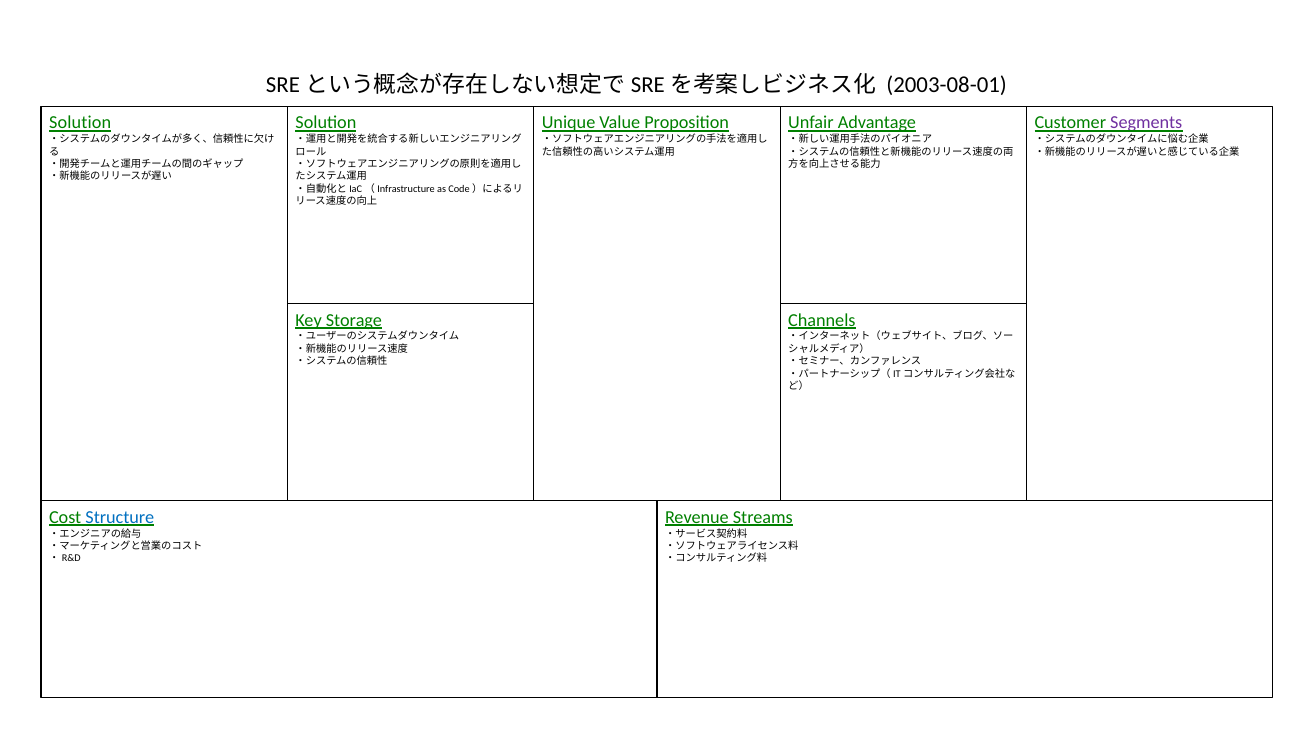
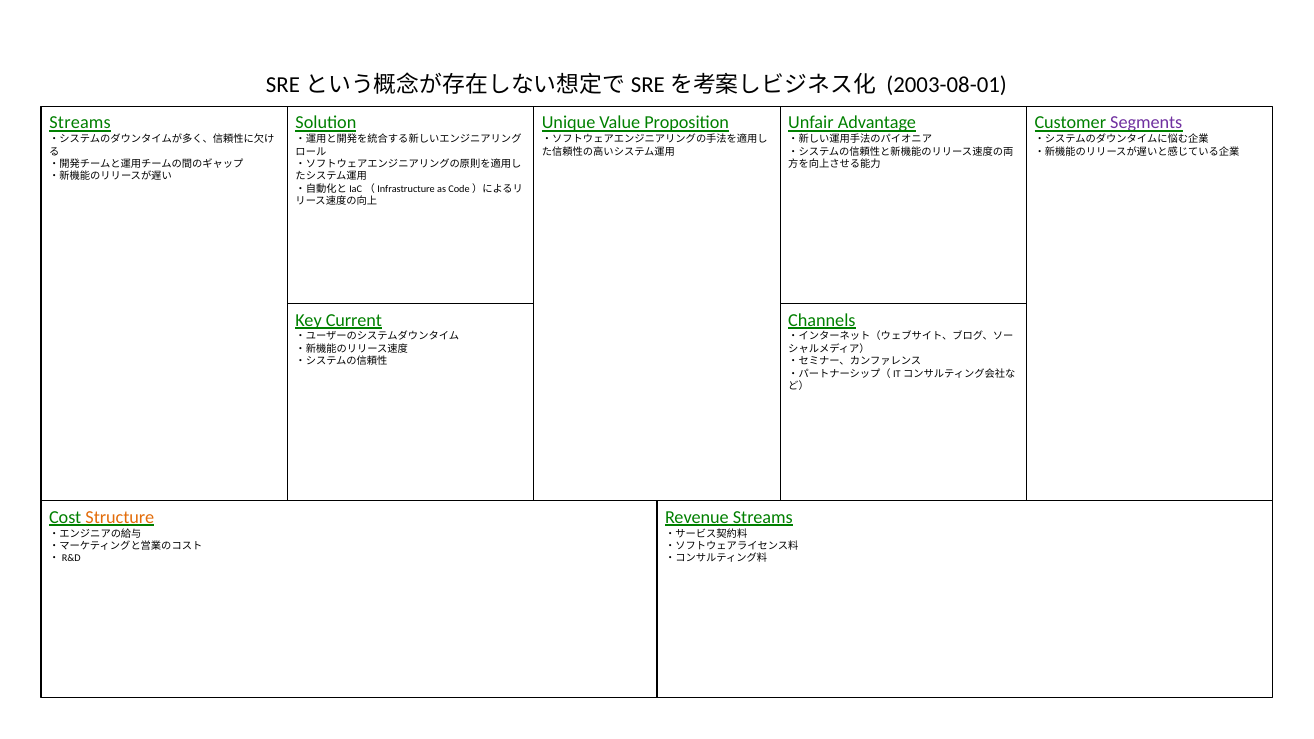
Solution at (80, 123): Solution -> Streams
Storage: Storage -> Current
Structure colour: blue -> orange
